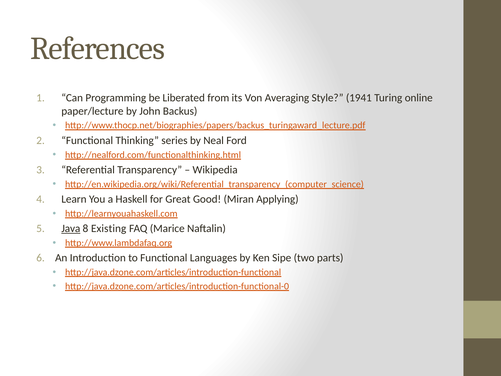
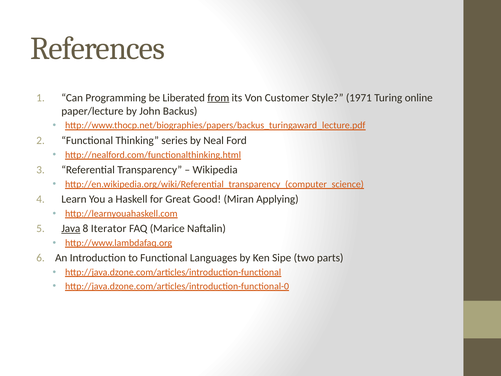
from underline: none -> present
Averaging: Averaging -> Customer
1941: 1941 -> 1971
Existing: Existing -> Iterator
